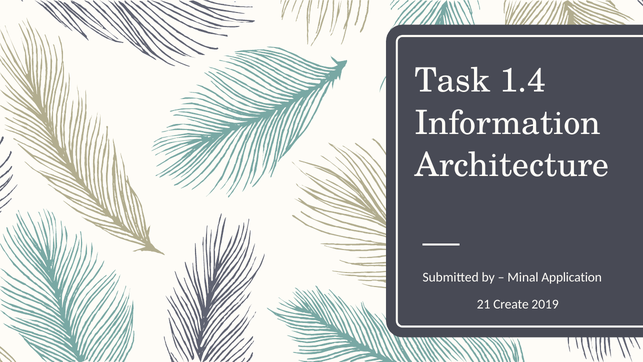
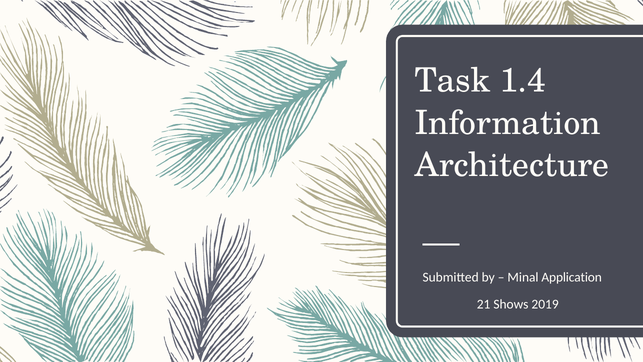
Create: Create -> Shows
